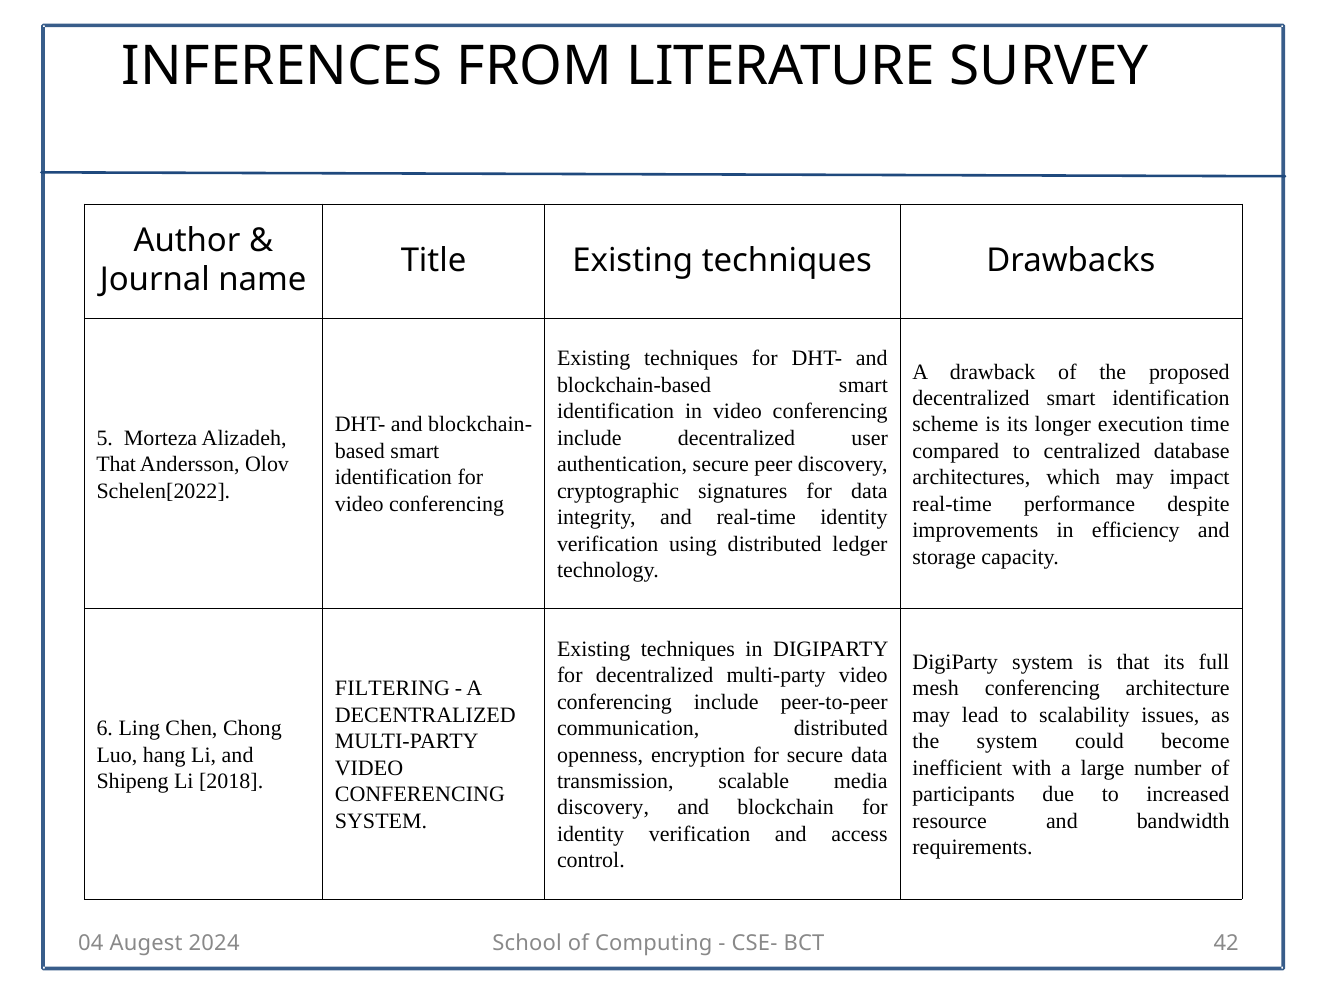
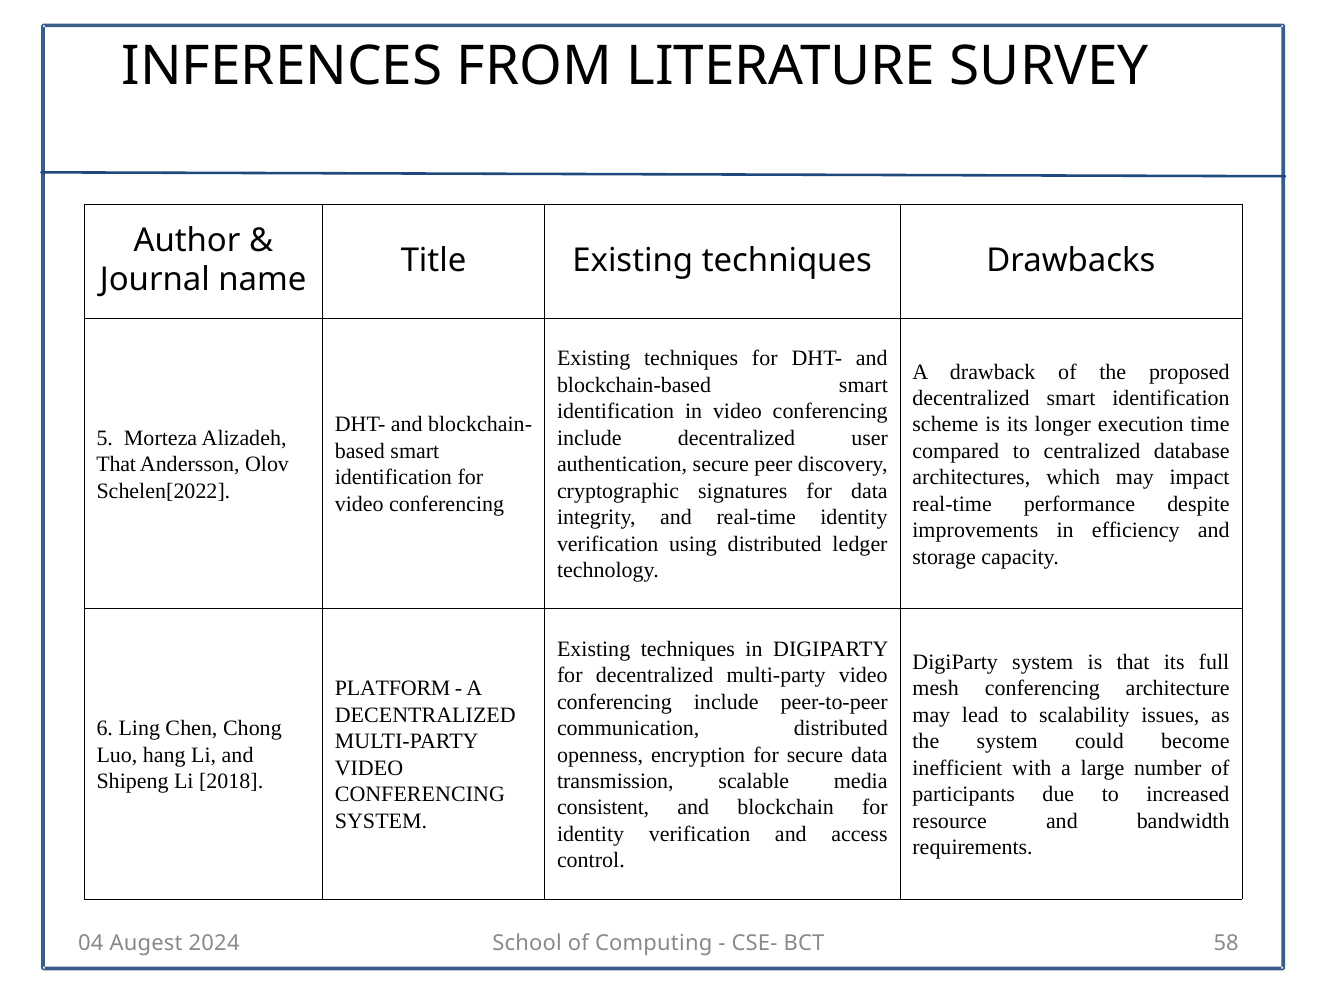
FILTERING: FILTERING -> PLATFORM
discovery at (603, 808): discovery -> consistent
42: 42 -> 58
